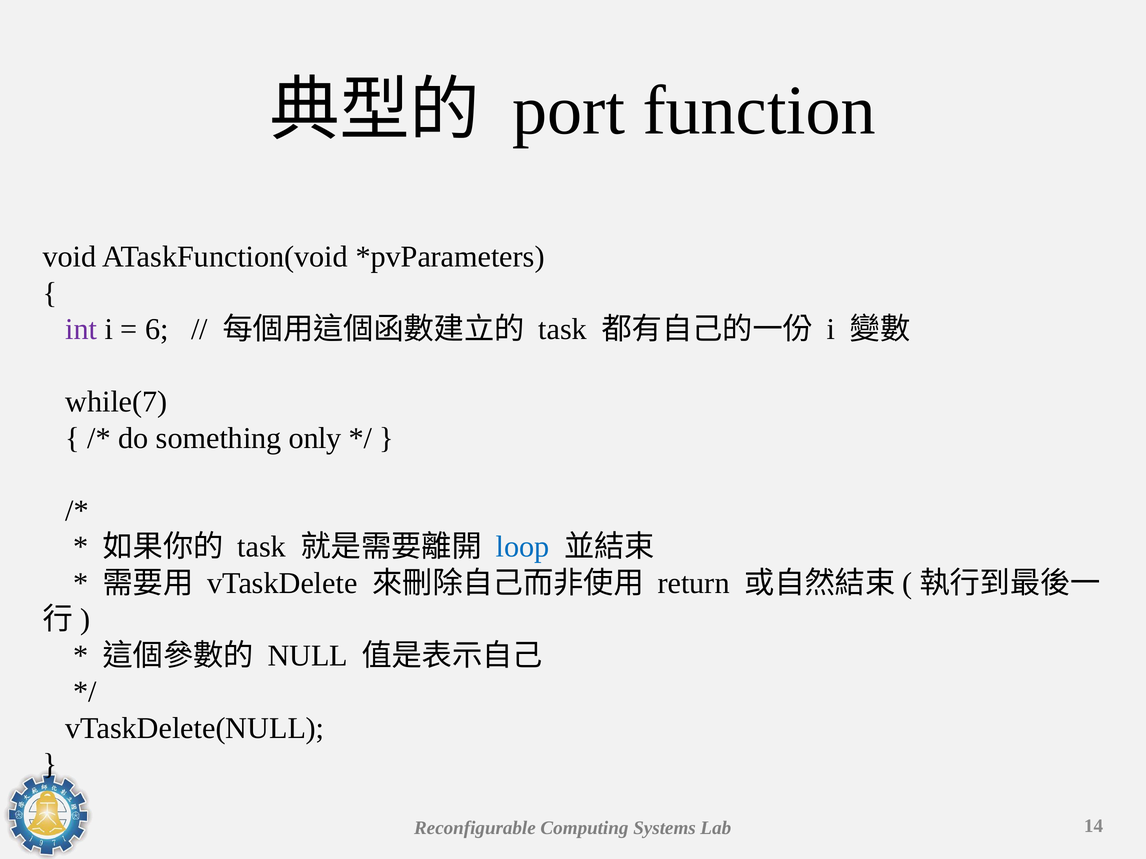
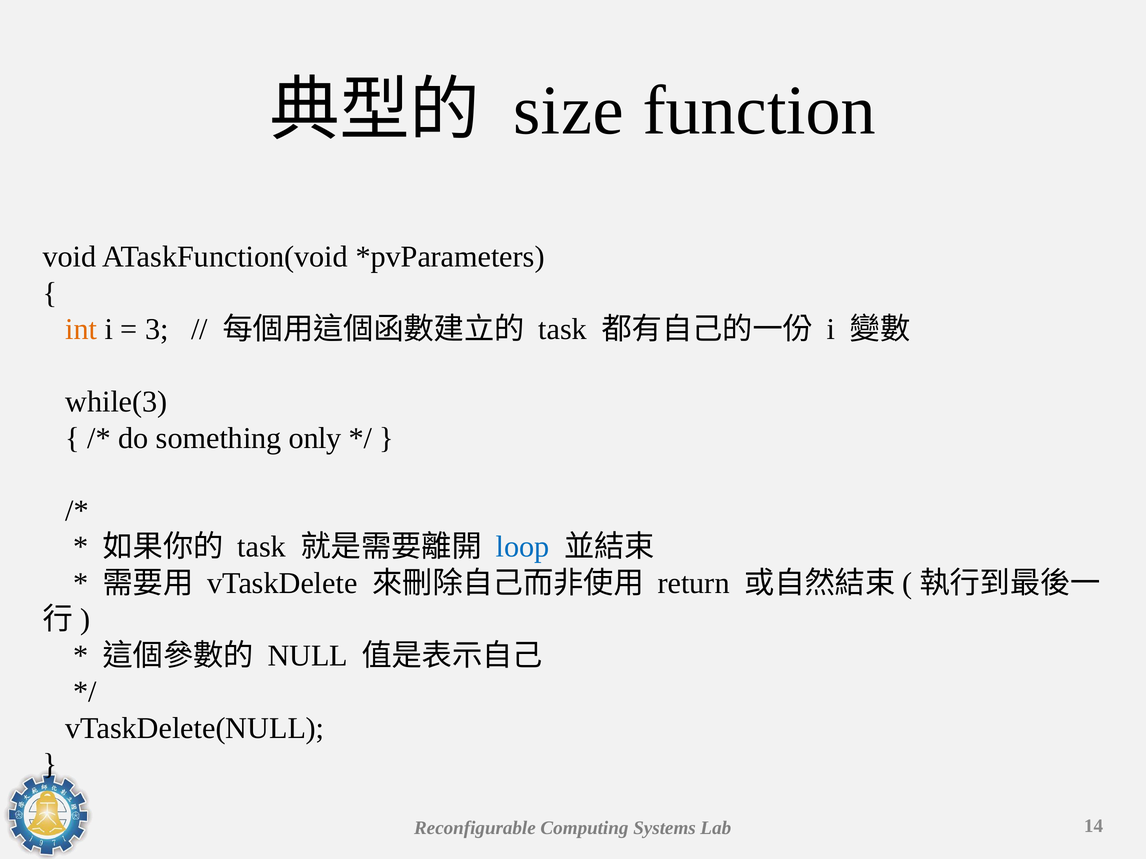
port: port -> size
int colour: purple -> orange
6: 6 -> 3
while(7: while(7 -> while(3
